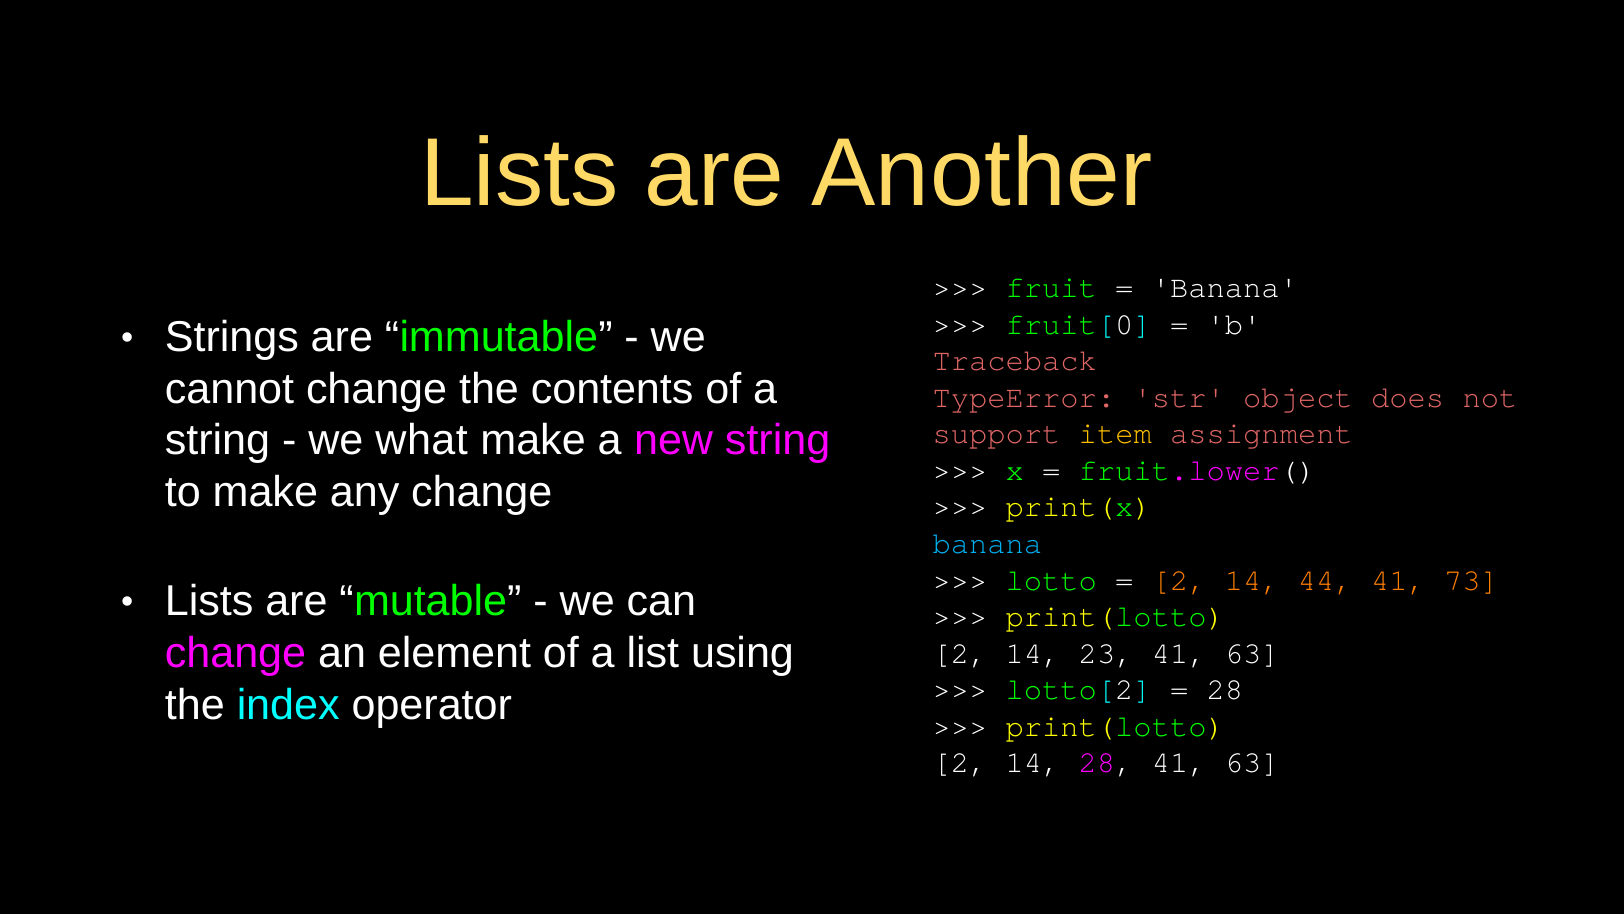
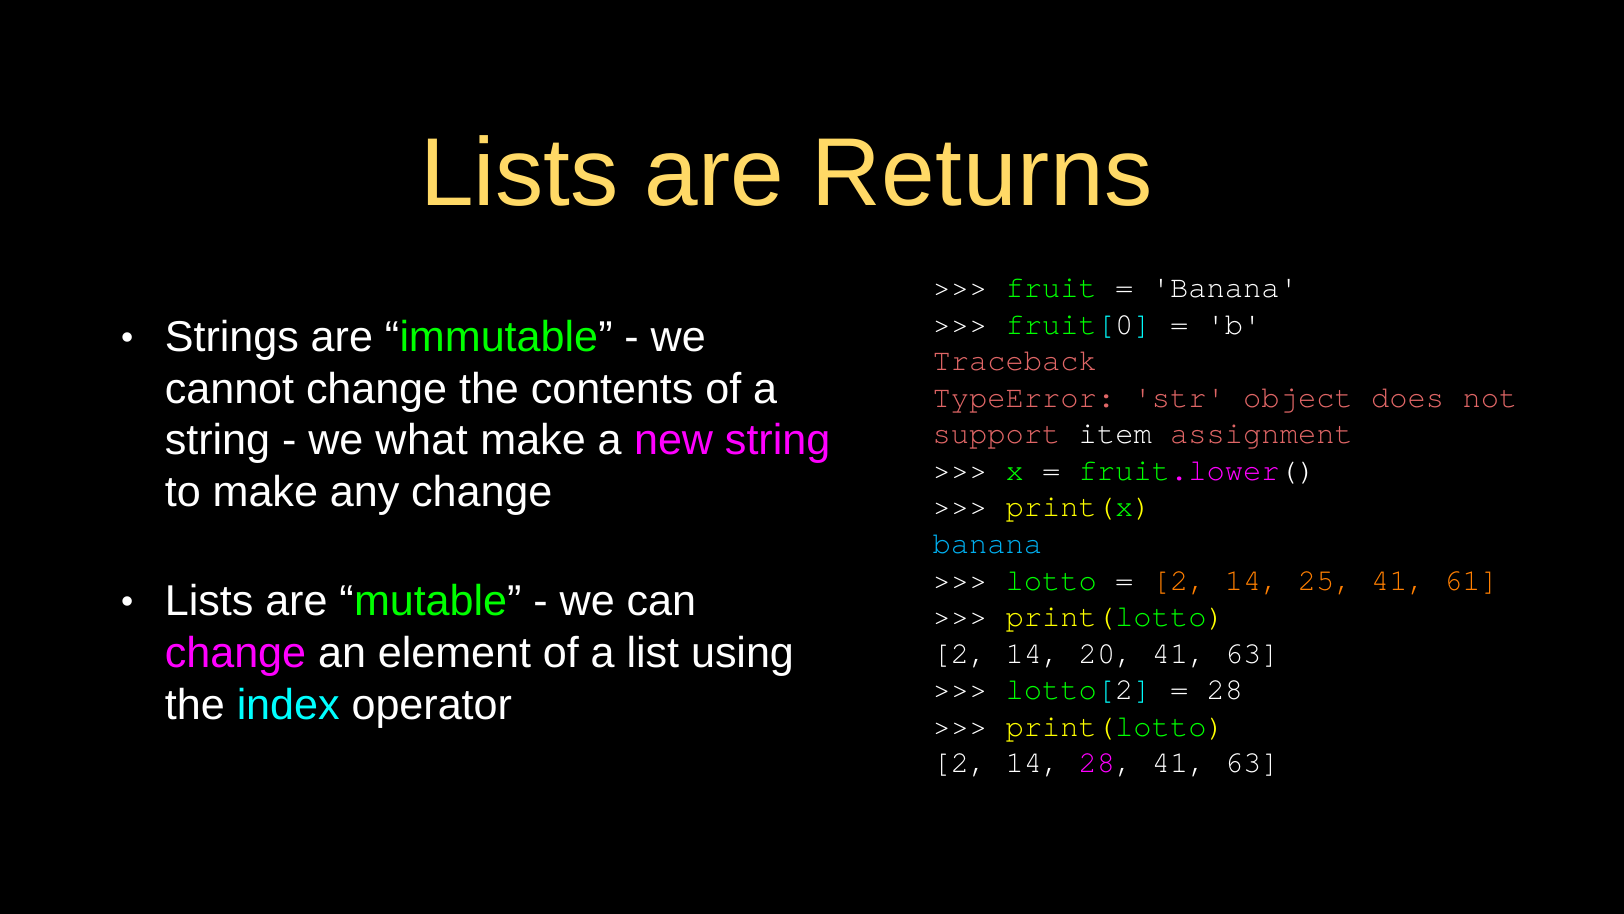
Another: Another -> Returns
item colour: yellow -> white
44: 44 -> 25
73: 73 -> 61
23: 23 -> 20
